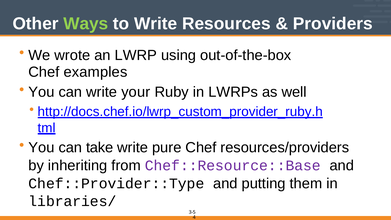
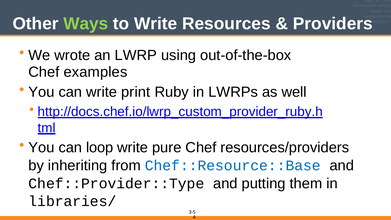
your: your -> print
take: take -> loop
Chef::Resource::Base colour: purple -> blue
